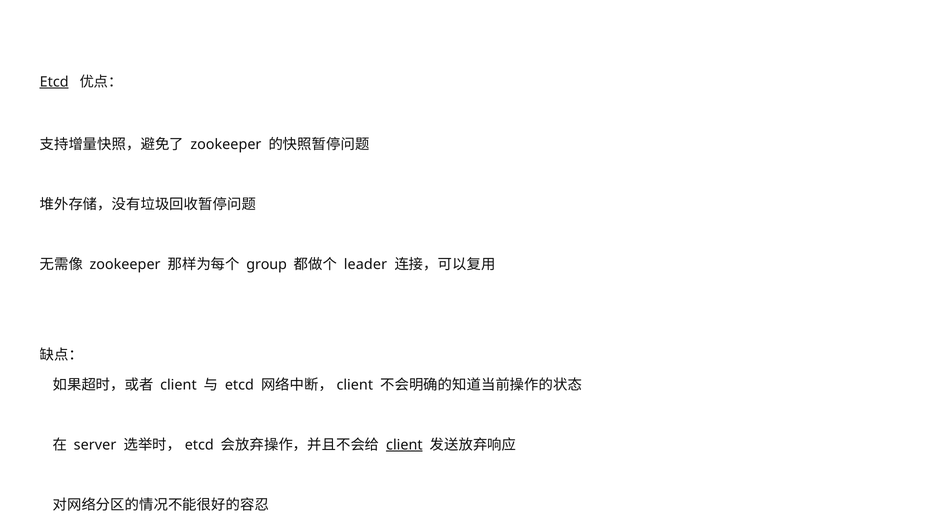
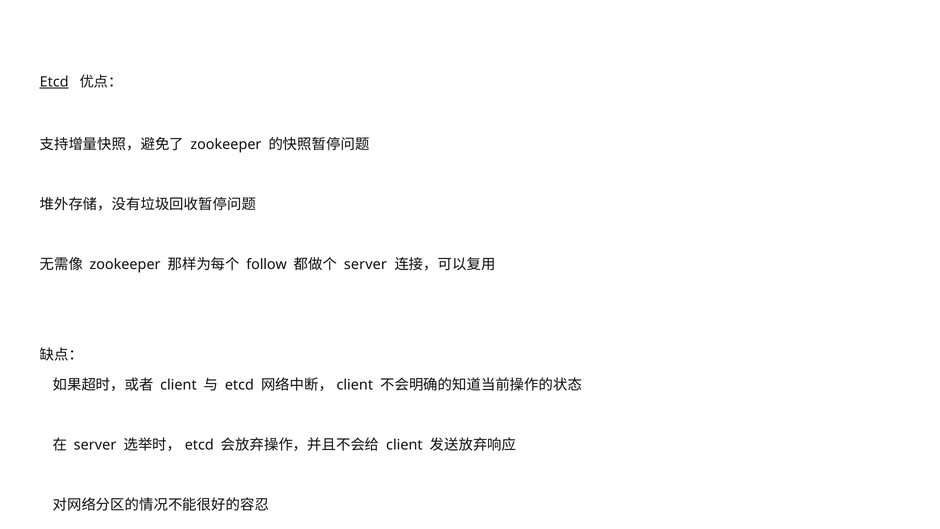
group: group -> follow
leader at (365, 265): leader -> server
client at (404, 445) underline: present -> none
